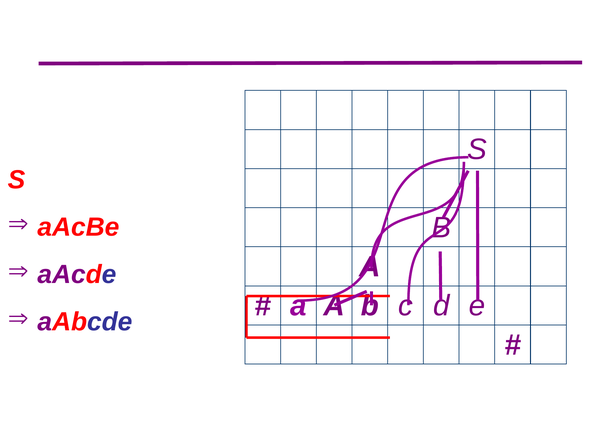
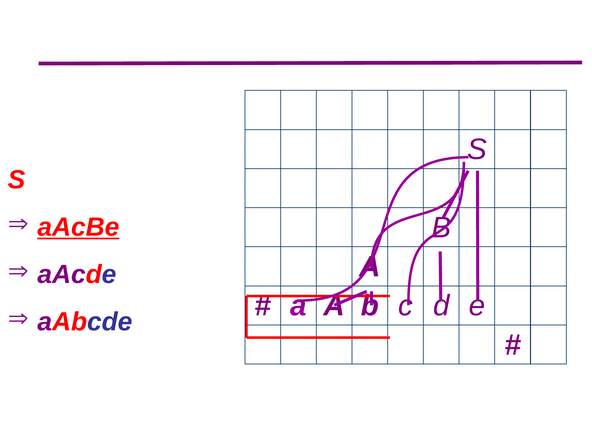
aAcBe underline: none -> present
